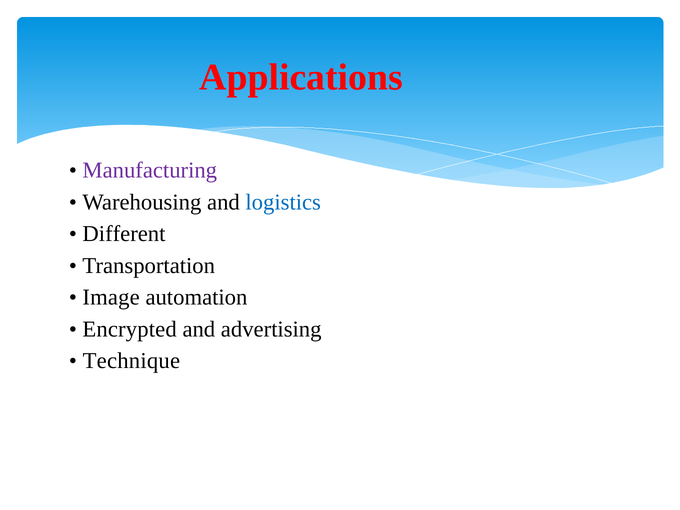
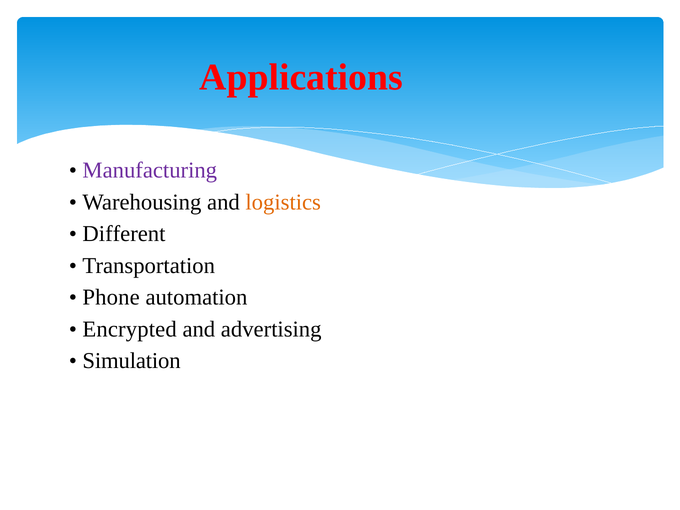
logistics colour: blue -> orange
Image: Image -> Phone
Technique: Technique -> Simulation
